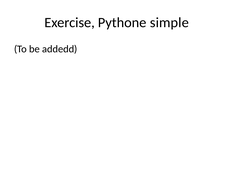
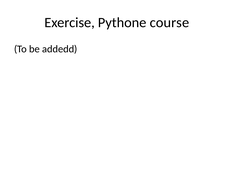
simple: simple -> course
